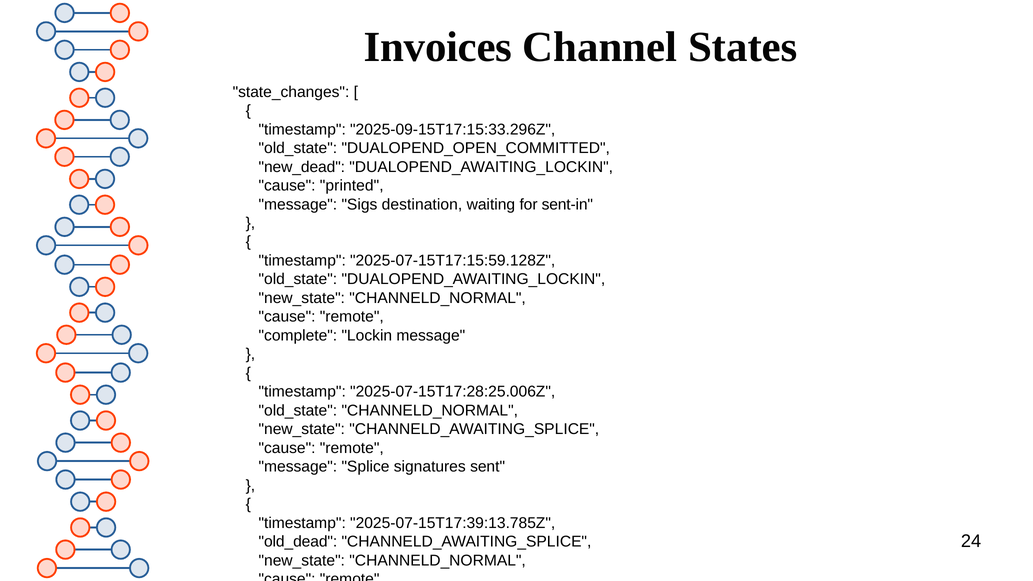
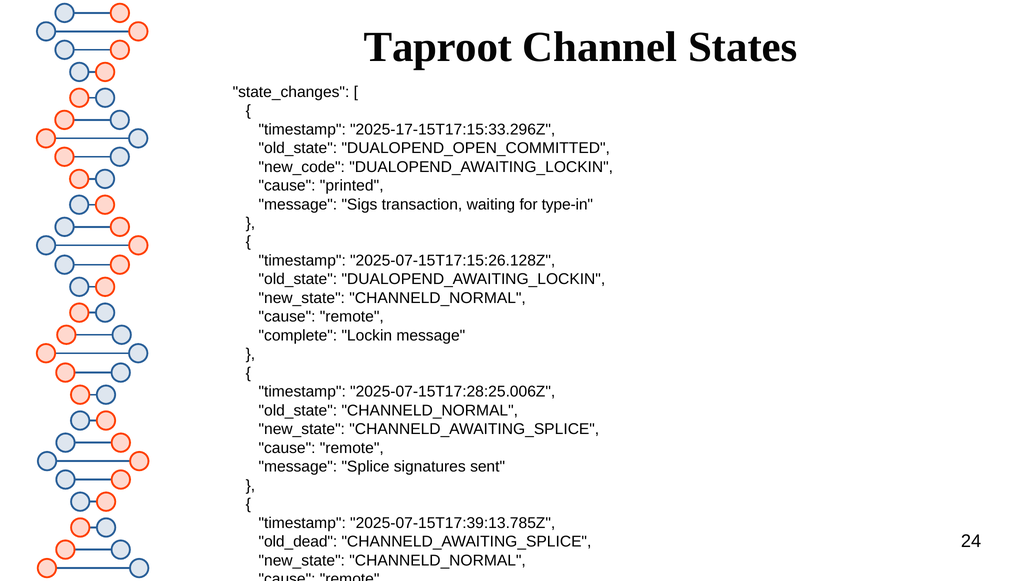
Invoices: Invoices -> Taproot
2025-09-15T17:15:33.296Z: 2025-09-15T17:15:33.296Z -> 2025-17-15T17:15:33.296Z
new_dead: new_dead -> new_code
destination: destination -> transaction
sent-in: sent-in -> type-in
2025-07-15T17:15:59.128Z: 2025-07-15T17:15:59.128Z -> 2025-07-15T17:15:26.128Z
